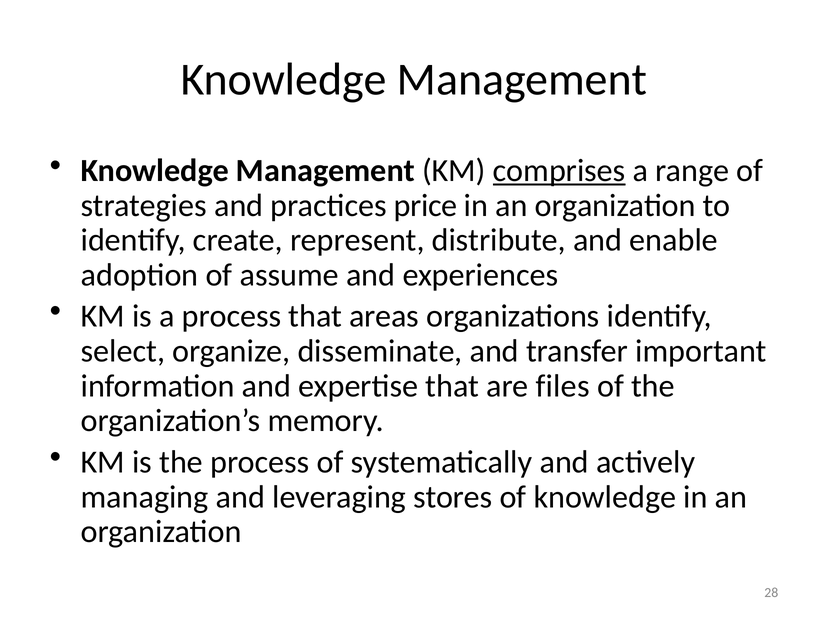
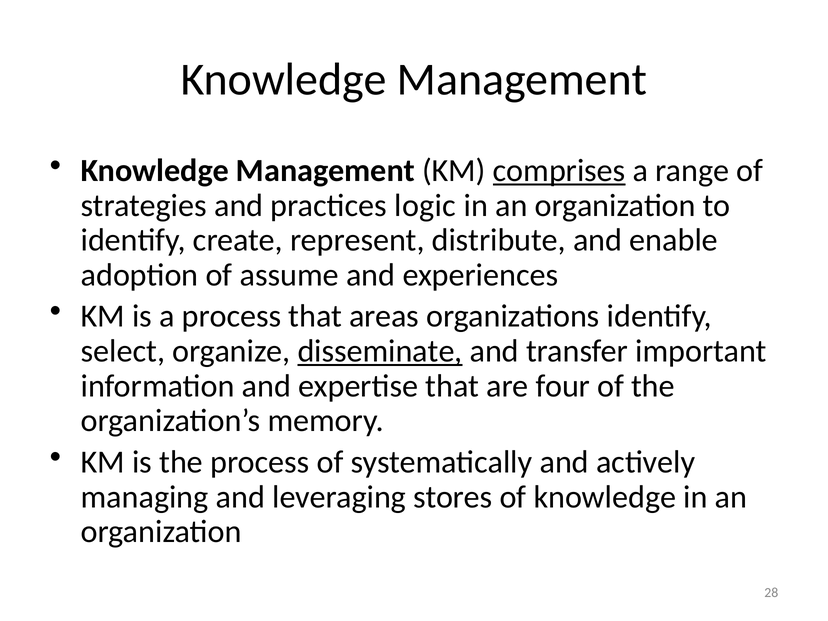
price: price -> logic
disseminate underline: none -> present
files: files -> four
